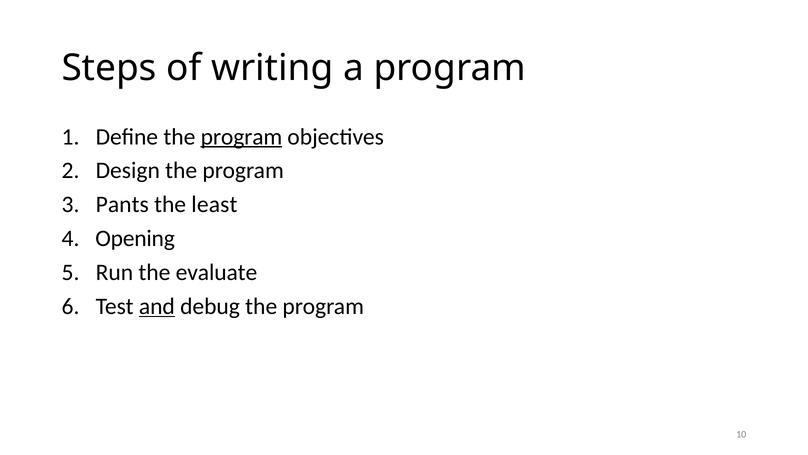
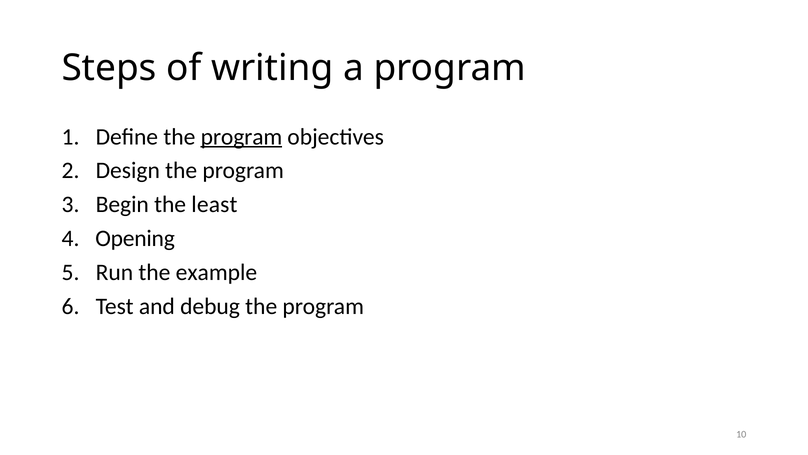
Pants: Pants -> Begin
evaluate: evaluate -> example
and underline: present -> none
